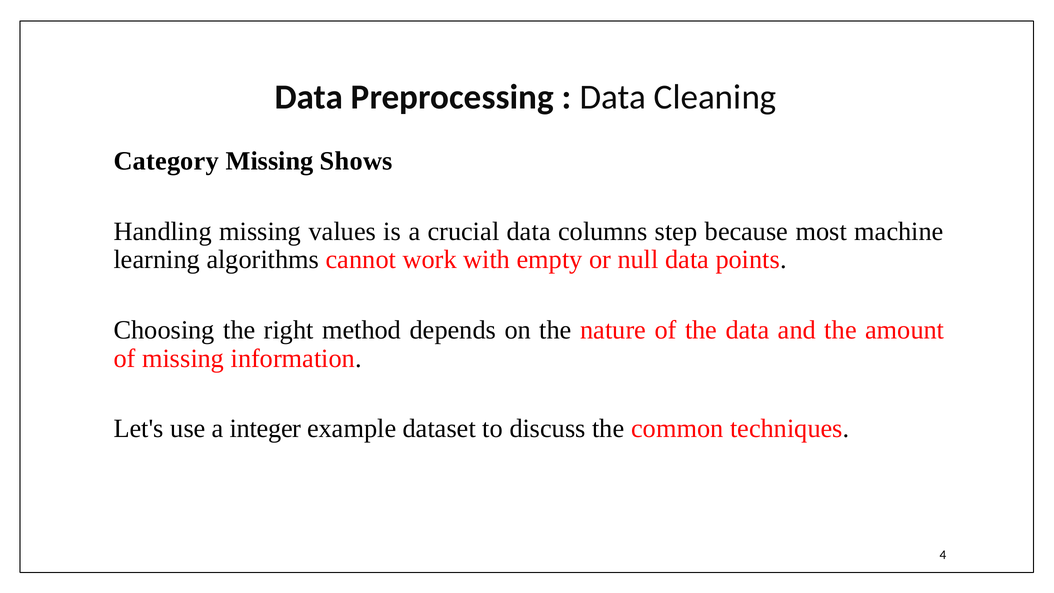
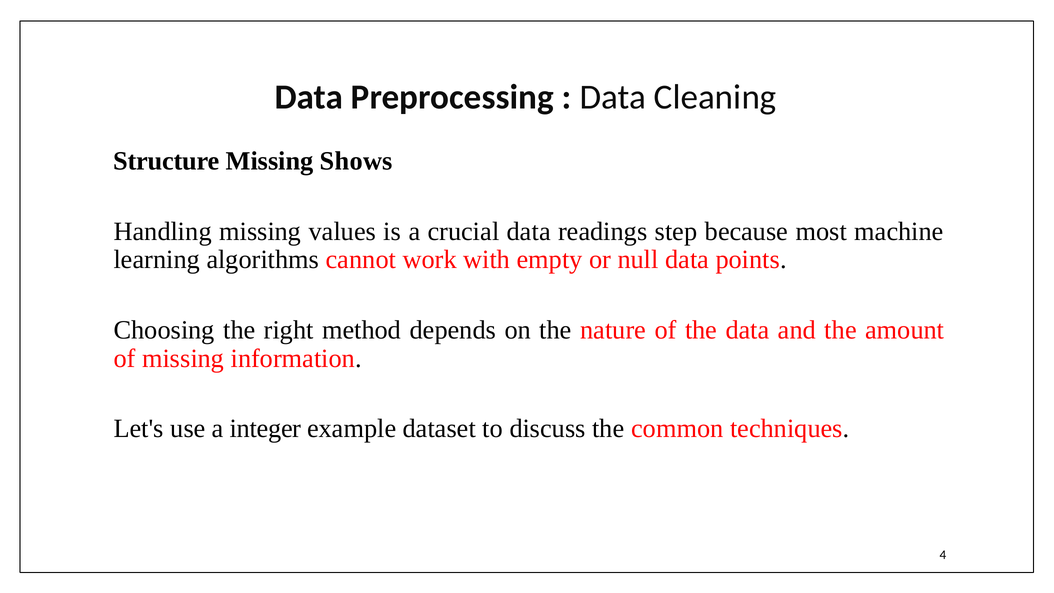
Category: Category -> Structure
columns: columns -> readings
